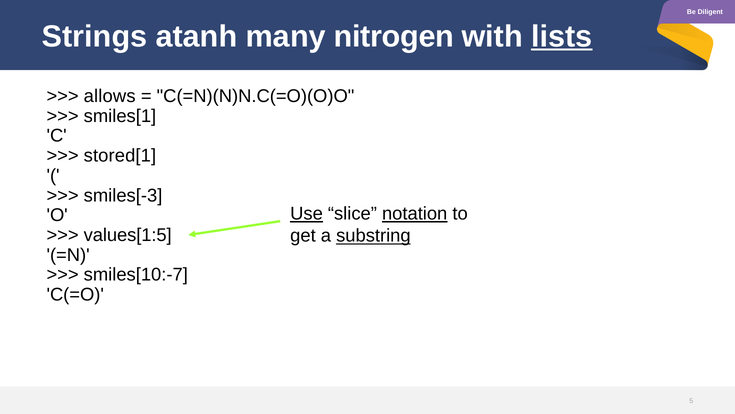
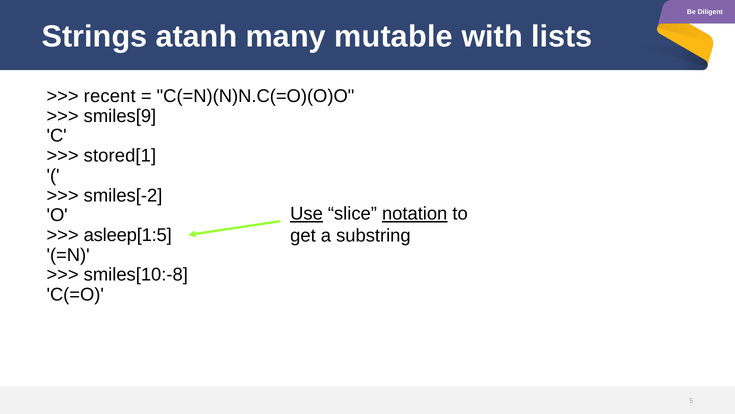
nitrogen: nitrogen -> mutable
lists underline: present -> none
allows: allows -> recent
smiles[1: smiles[1 -> smiles[9
smiles[-3: smiles[-3 -> smiles[-2
values[1:5: values[1:5 -> asleep[1:5
substring underline: present -> none
smiles[10:-7: smiles[10:-7 -> smiles[10:-8
